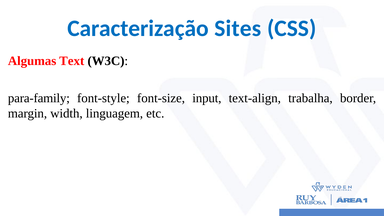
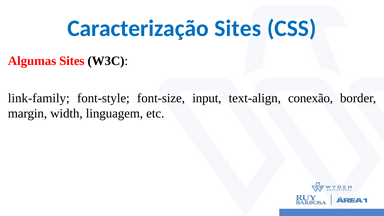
Algumas Text: Text -> Sites
para-family: para-family -> link-family
trabalha: trabalha -> conexão
